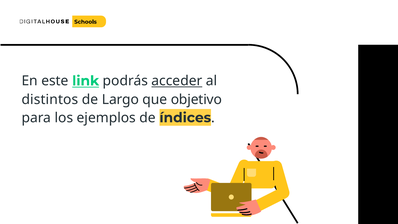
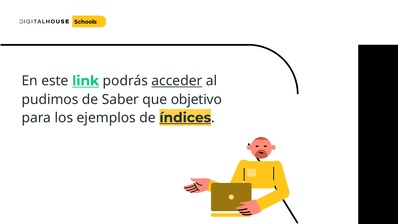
distintos: distintos -> pudimos
Largo: Largo -> Saber
índices underline: none -> present
